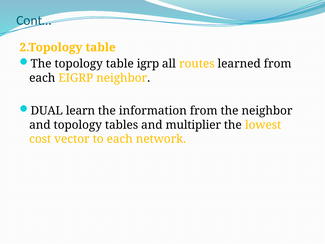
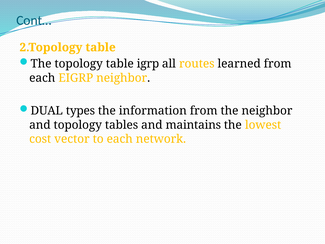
learn: learn -> types
multiplier: multiplier -> maintains
